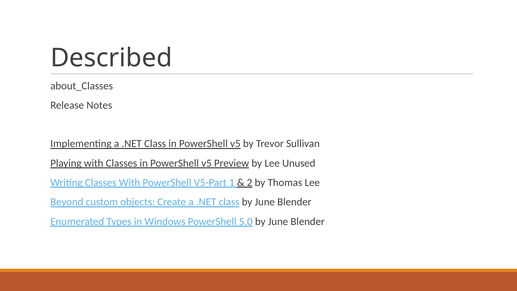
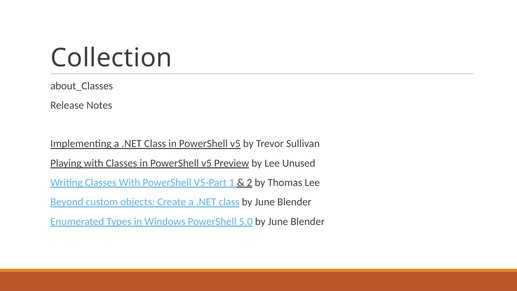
Described: Described -> Collection
